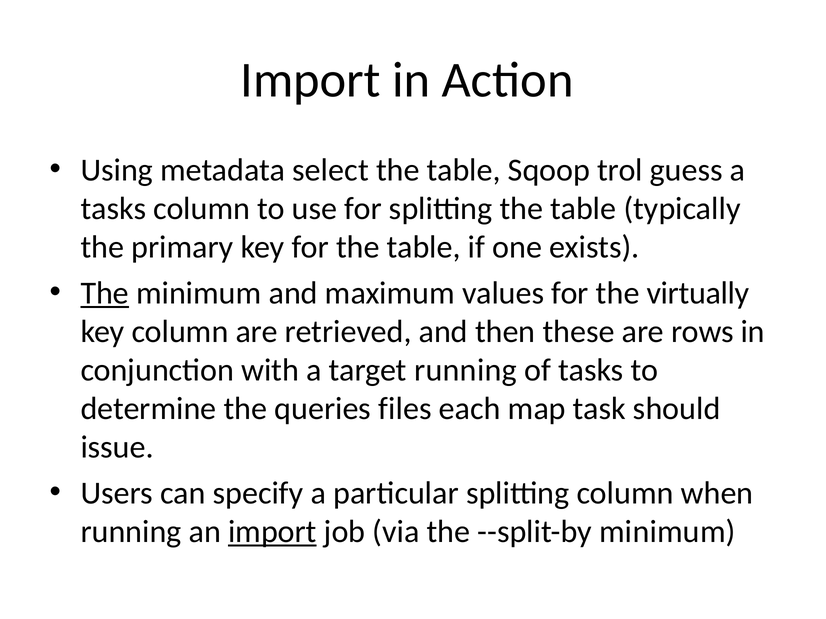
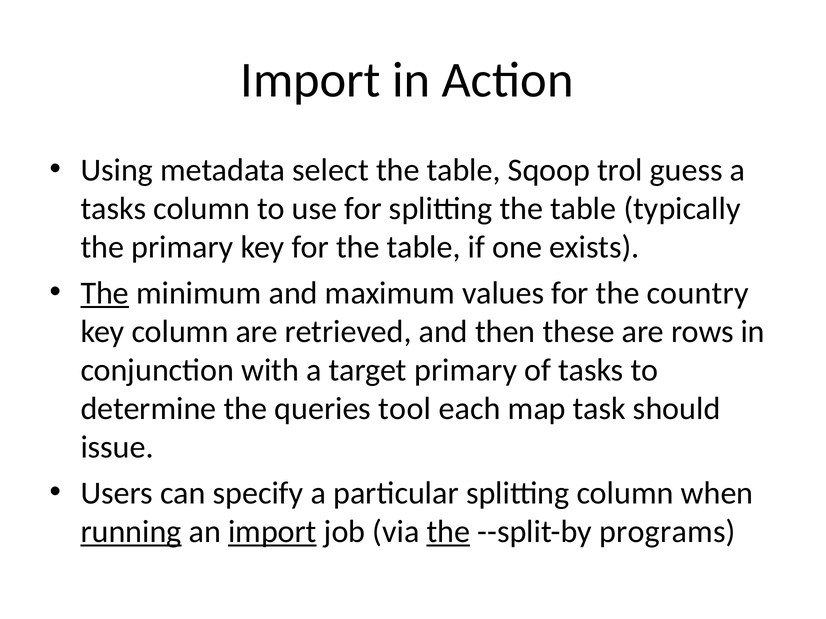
virtually: virtually -> country
target running: running -> primary
files: files -> tool
running at (131, 532) underline: none -> present
the at (448, 532) underline: none -> present
--split-by minimum: minimum -> programs
